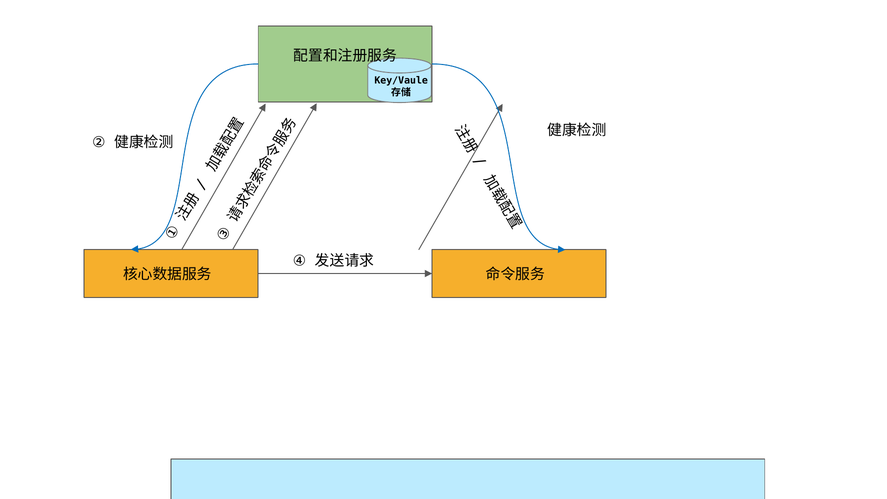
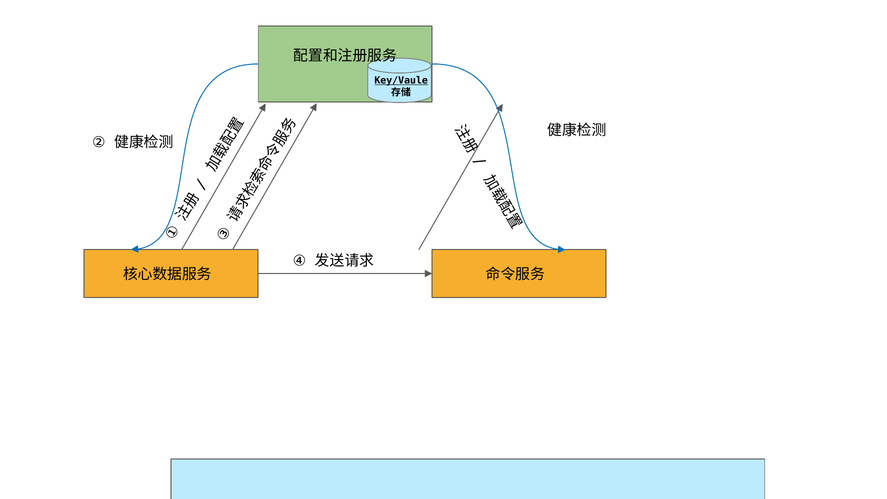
Key/Vaule underline: none -> present
